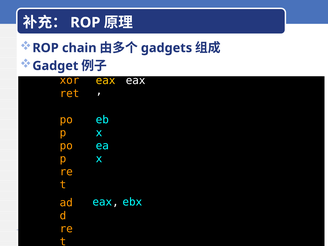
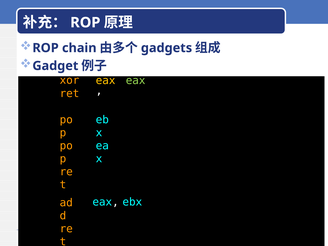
eax at (136, 80) colour: white -> light green
